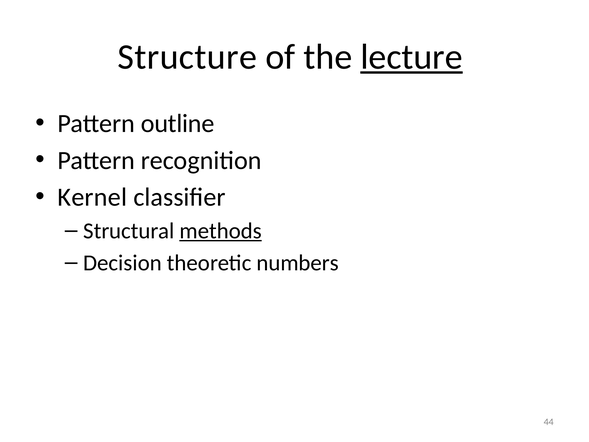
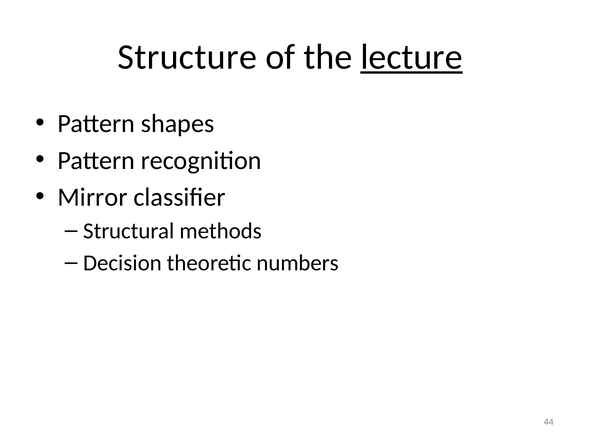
outline: outline -> shapes
Kernel: Kernel -> Mirror
methods underline: present -> none
